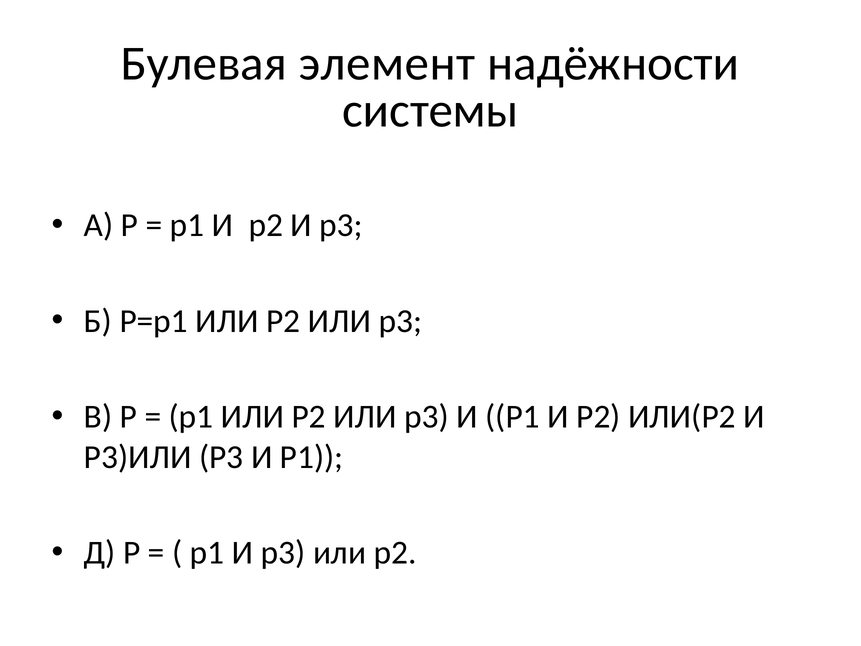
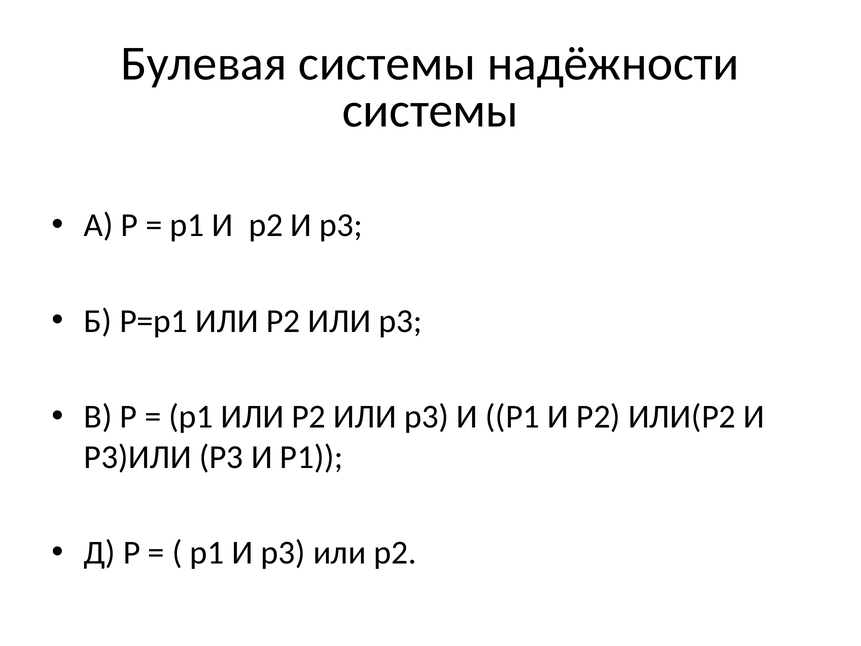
Булевая элемент: элемент -> системы
